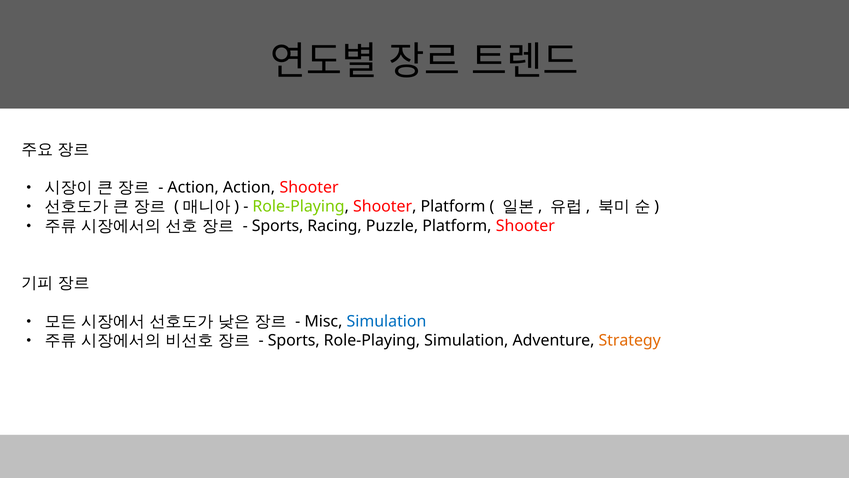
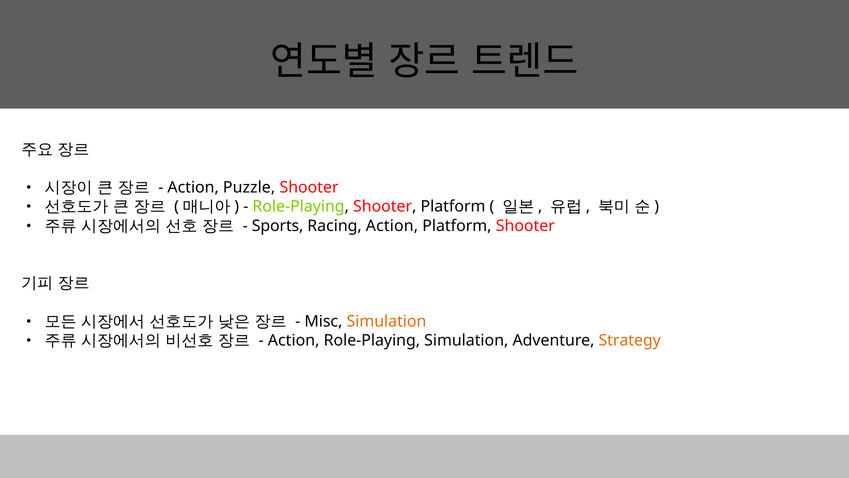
Action Action: Action -> Puzzle
Racing Puzzle: Puzzle -> Action
Simulation at (387, 321) colour: blue -> orange
Sports at (294, 340): Sports -> Action
